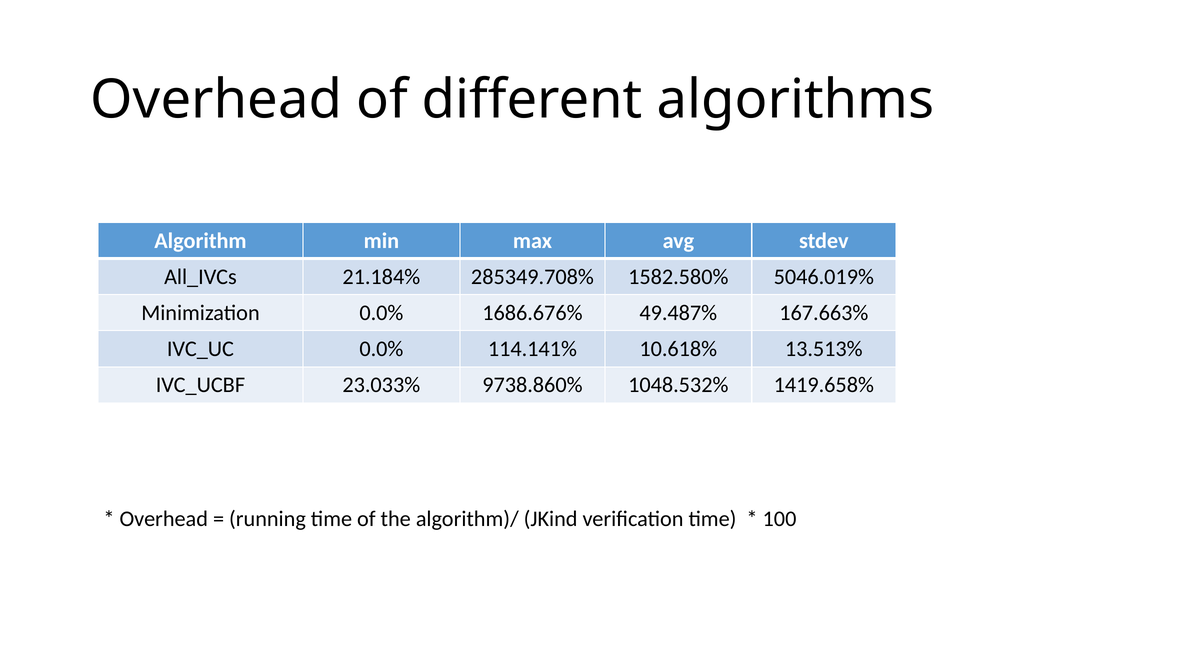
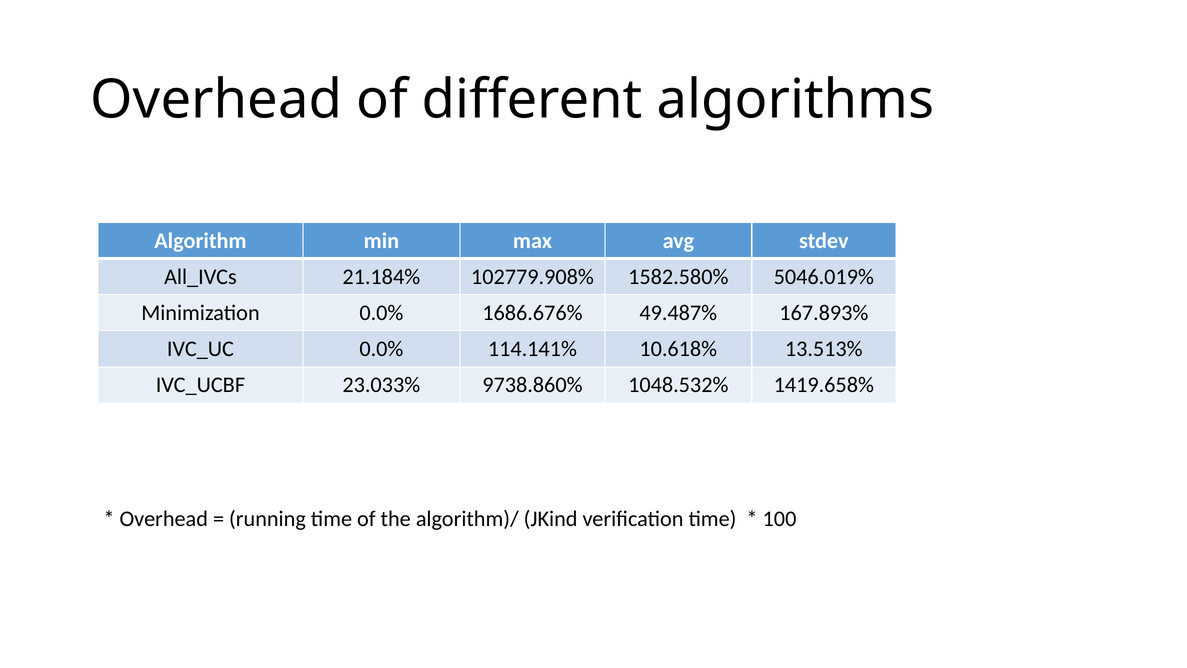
285349.708%: 285349.708% -> 102779.908%
167.663%: 167.663% -> 167.893%
